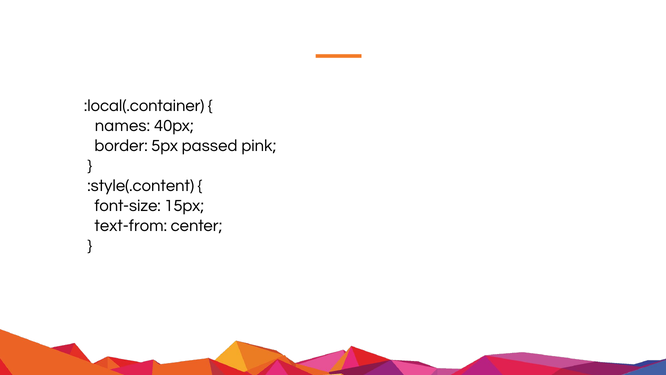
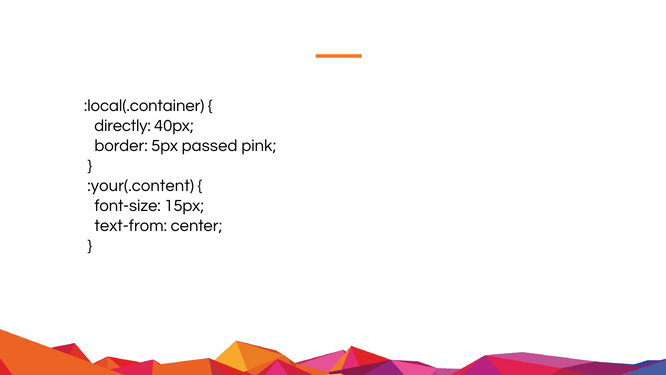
names: names -> directly
:style(.content: :style(.content -> :your(.content
